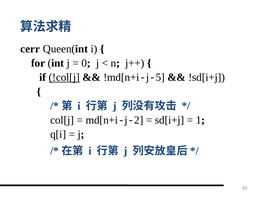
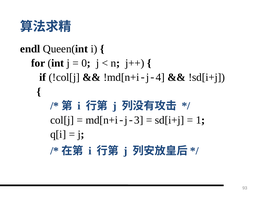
cerr: cerr -> endl
!col[j underline: present -> none
5: 5 -> 4
2: 2 -> 3
